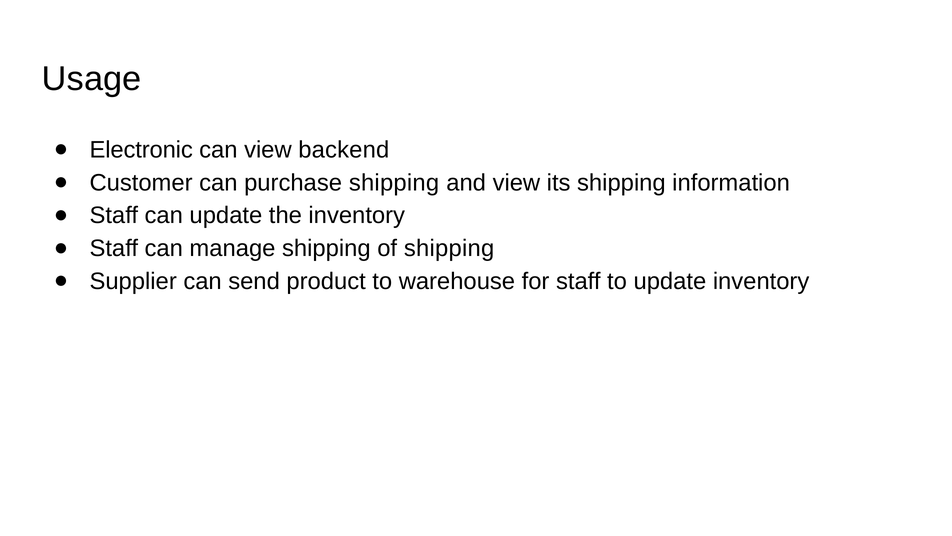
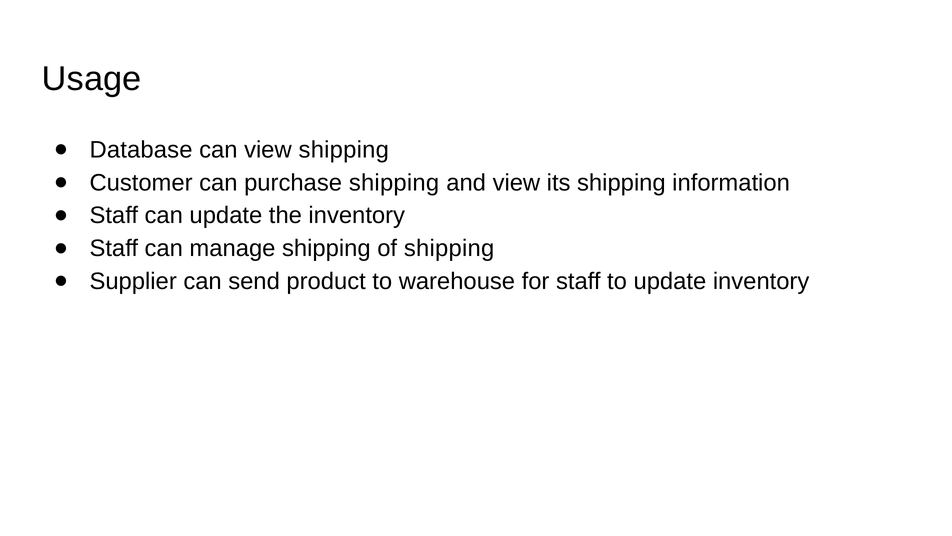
Electronic: Electronic -> Database
view backend: backend -> shipping
